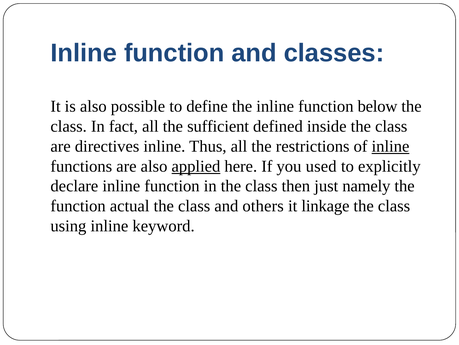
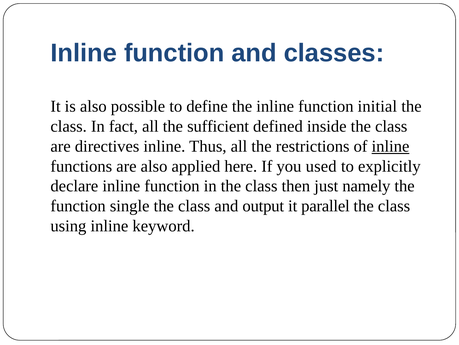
below: below -> initial
applied underline: present -> none
actual: actual -> single
others: others -> output
linkage: linkage -> parallel
